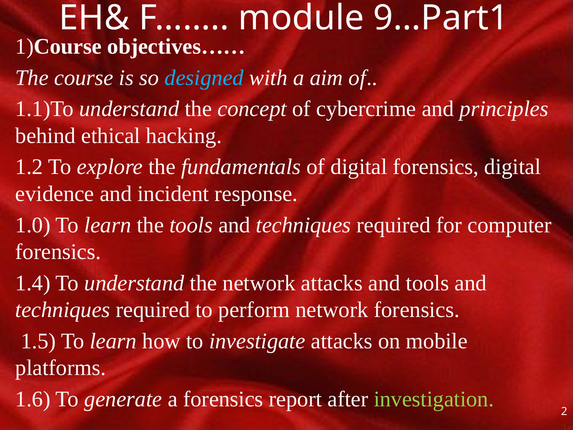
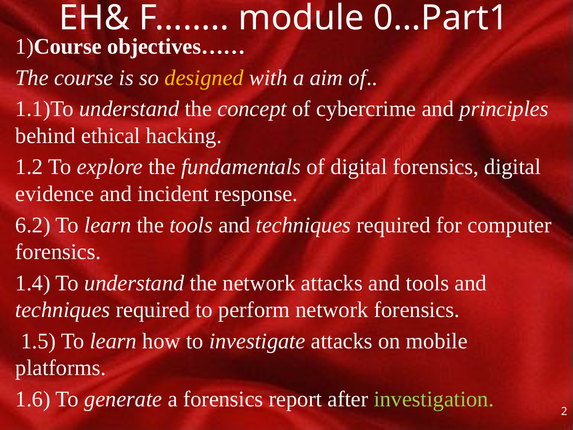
9…Part1: 9…Part1 -> 0…Part1
designed colour: light blue -> yellow
1.0: 1.0 -> 6.2
